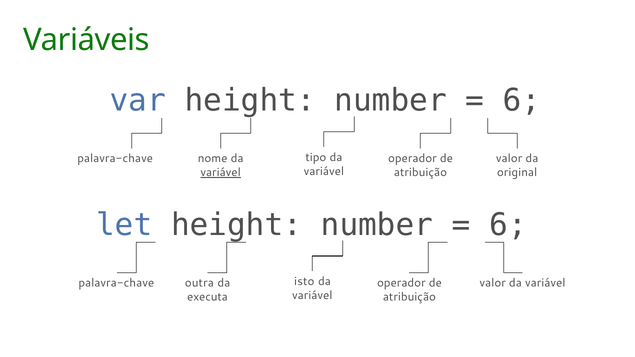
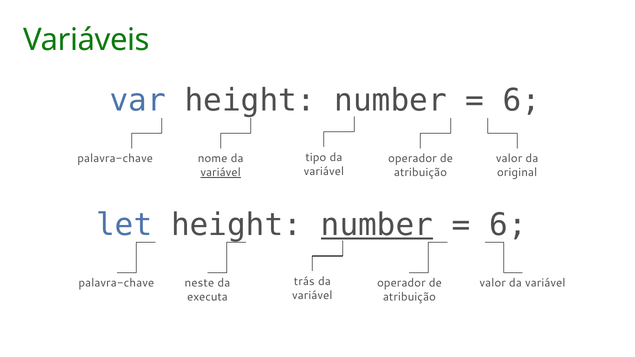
number at (377, 225) underline: none -> present
isto: isto -> trás
outra: outra -> neste
